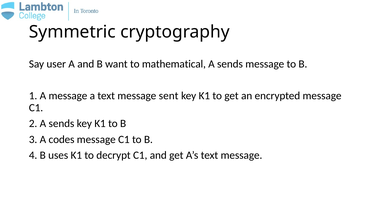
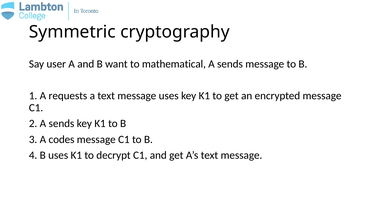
A message: message -> requests
message sent: sent -> uses
